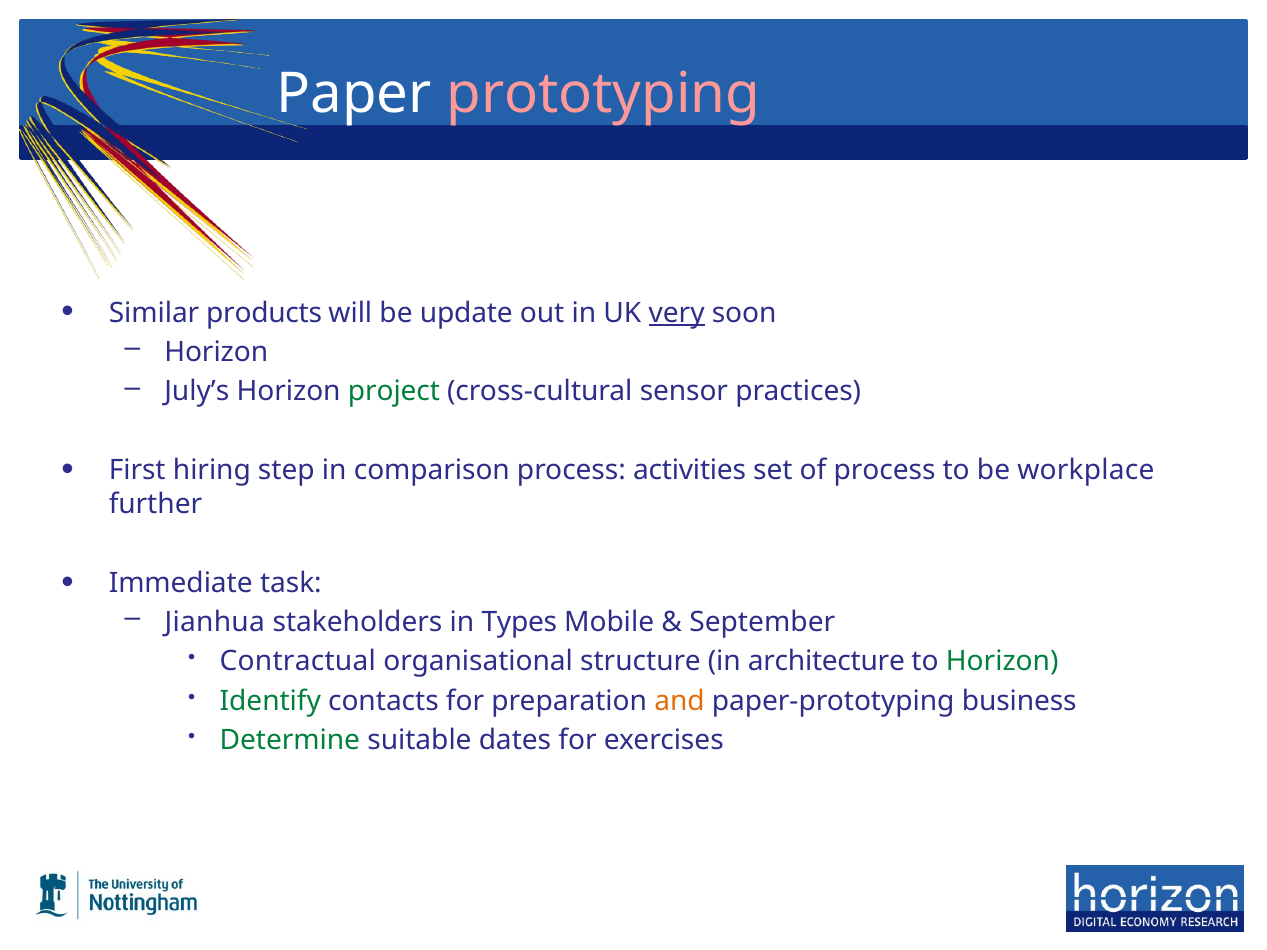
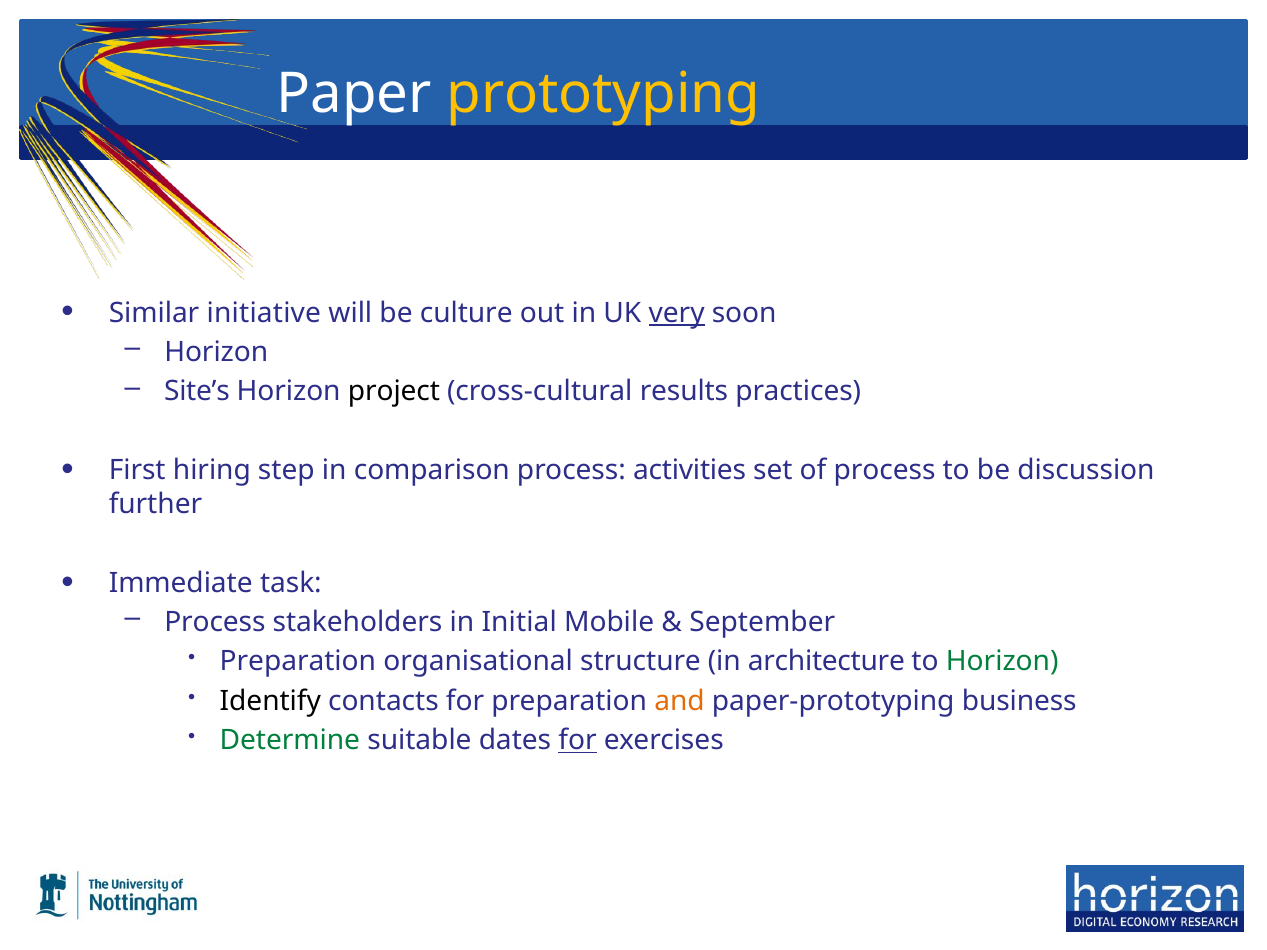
prototyping colour: pink -> yellow
products: products -> initiative
update: update -> culture
July’s: July’s -> Site’s
project colour: green -> black
sensor: sensor -> results
workplace: workplace -> discussion
Jianhua at (215, 622): Jianhua -> Process
Types: Types -> Initial
Contractual at (298, 662): Contractual -> Preparation
Identify colour: green -> black
for at (578, 741) underline: none -> present
